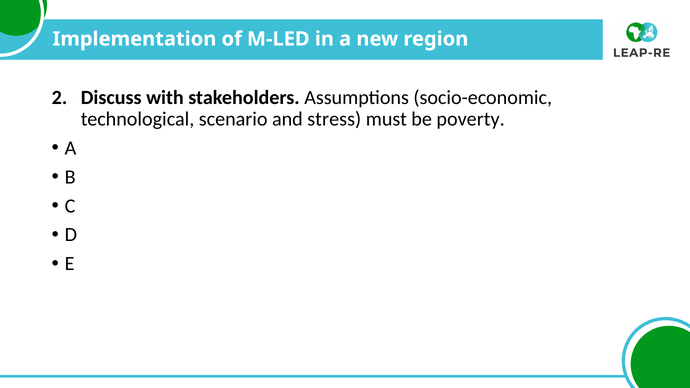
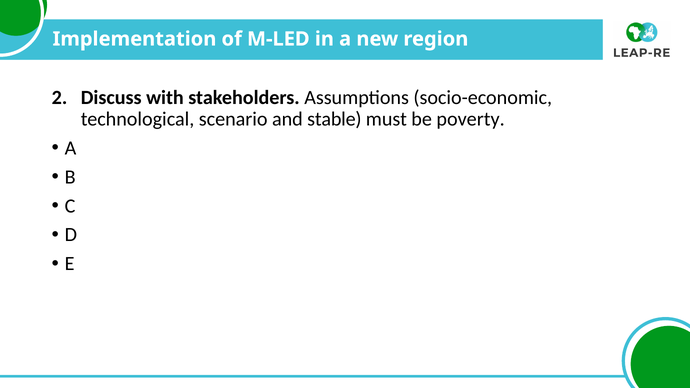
stress: stress -> stable
